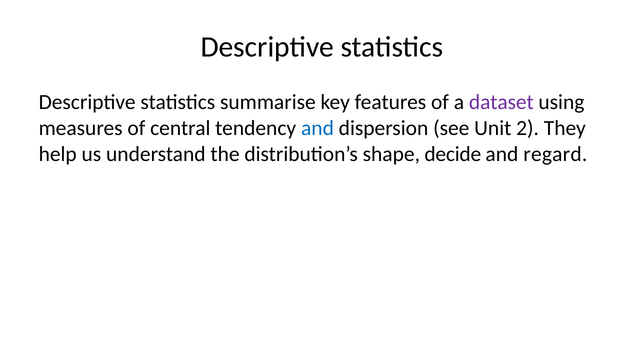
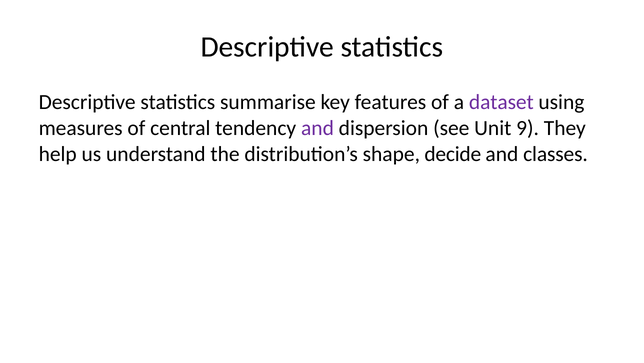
and at (317, 128) colour: blue -> purple
2: 2 -> 9
regard: regard -> classes
